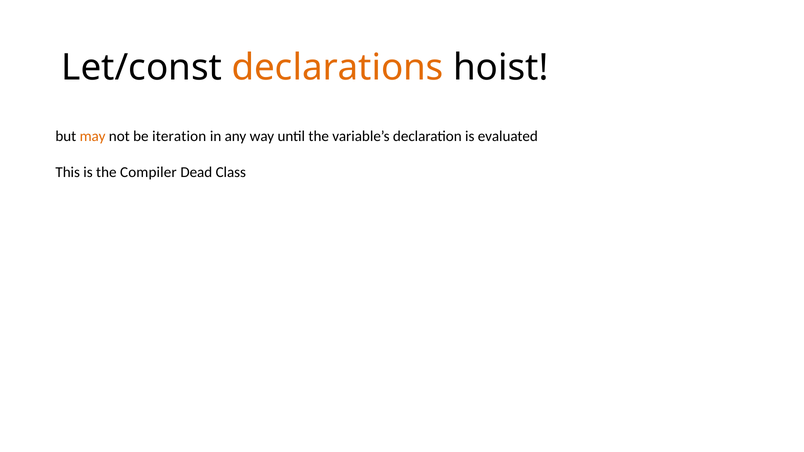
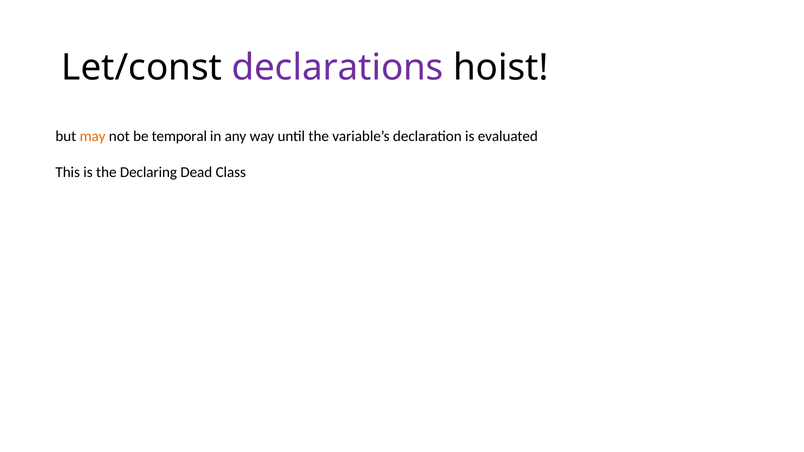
declarations colour: orange -> purple
iteration: iteration -> temporal
Compiler: Compiler -> Declaring
